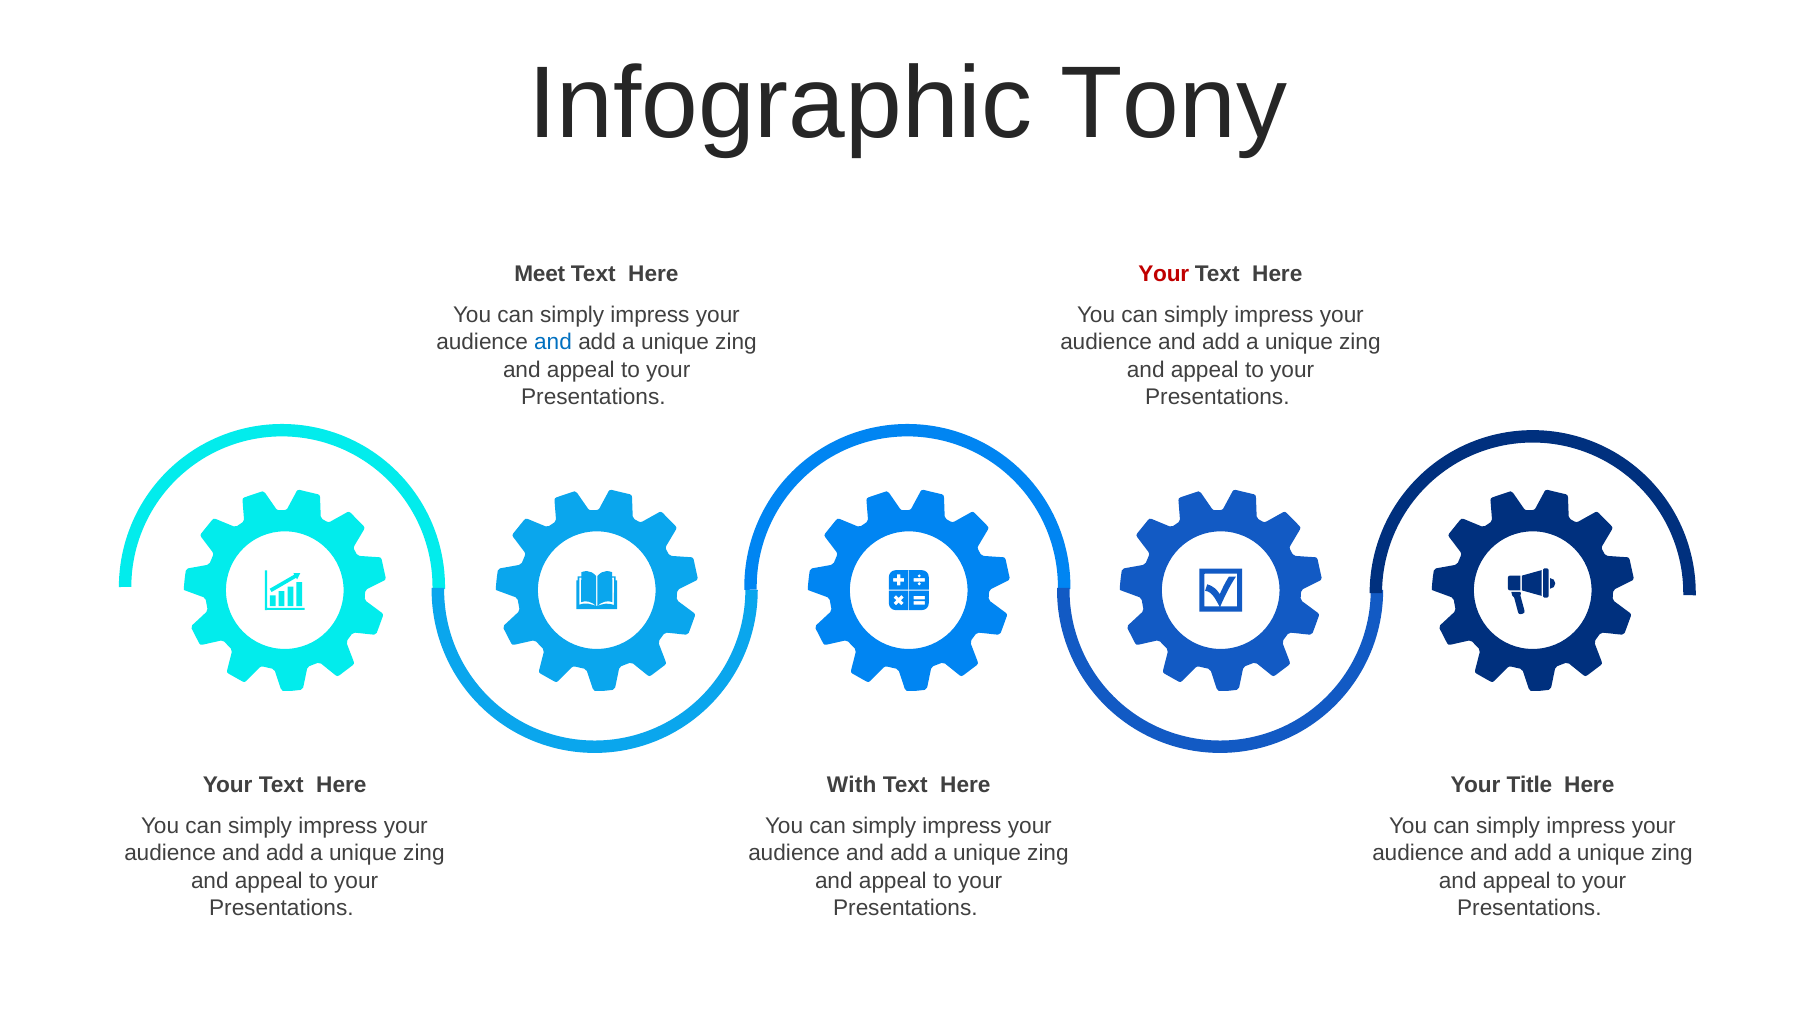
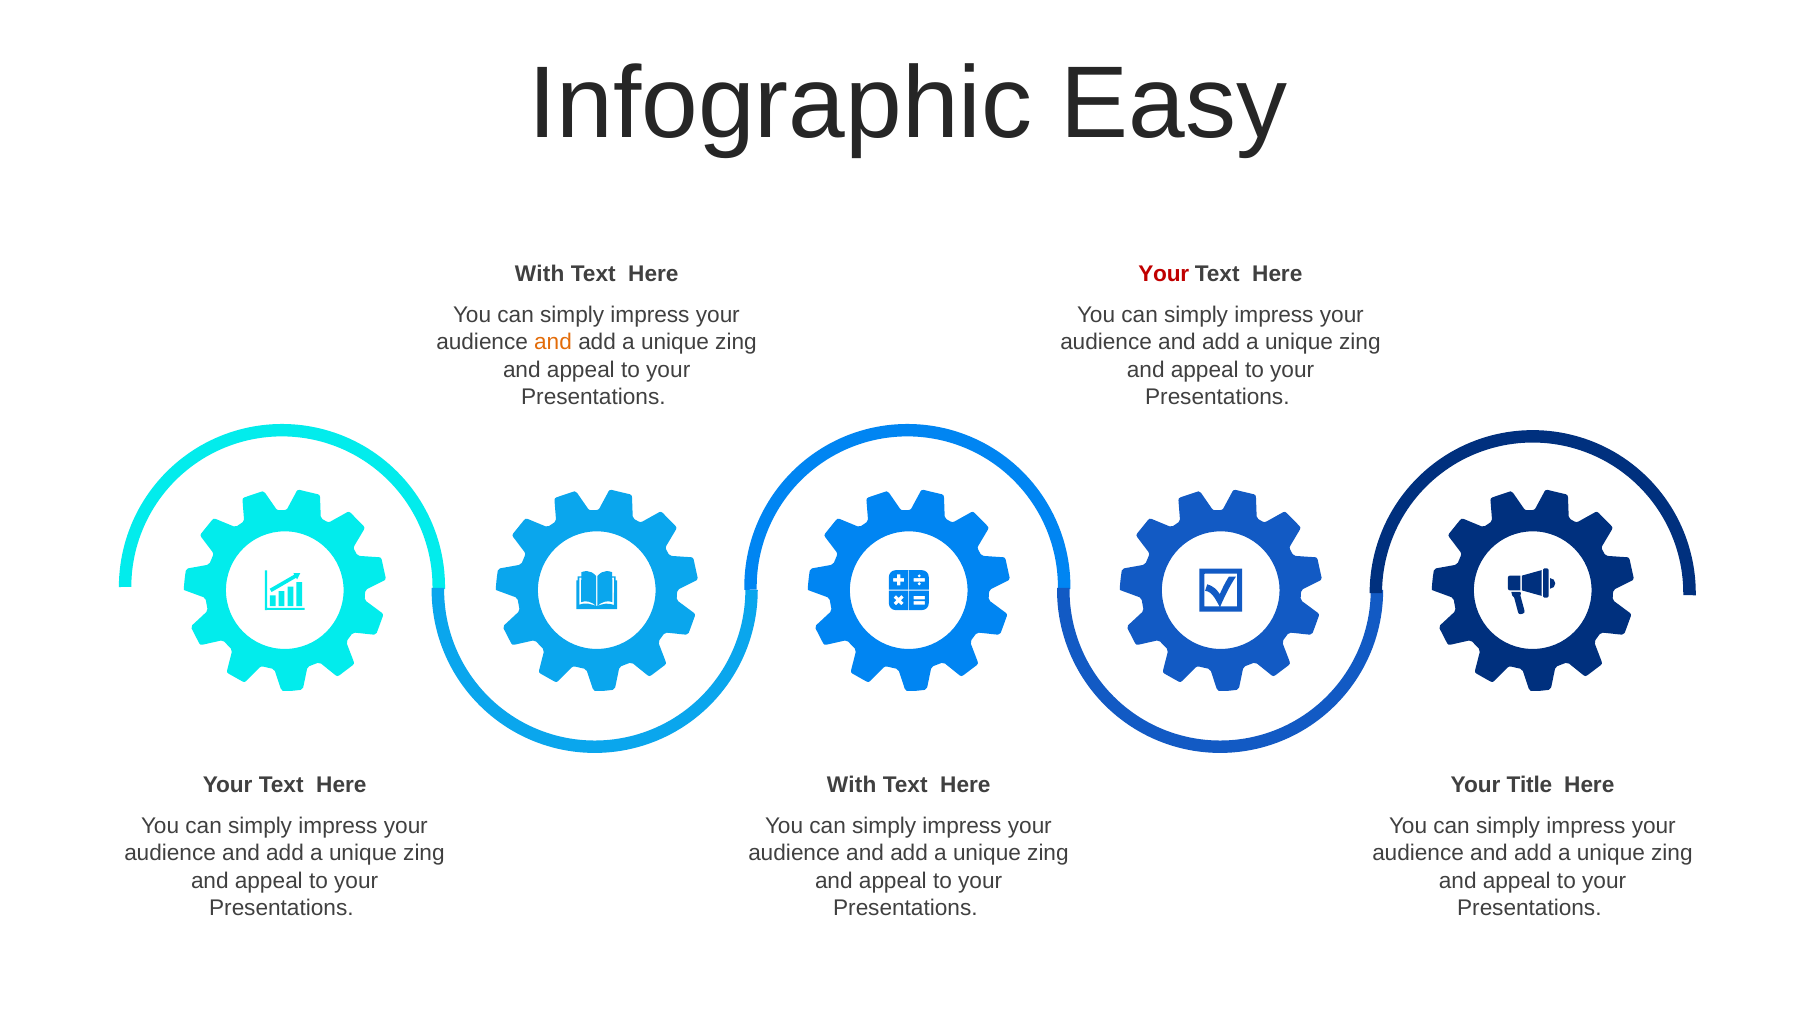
Tony: Tony -> Easy
Meet at (540, 274): Meet -> With
and at (553, 343) colour: blue -> orange
